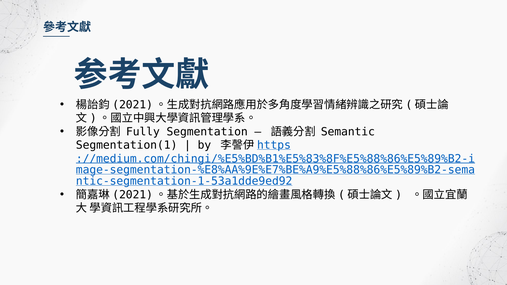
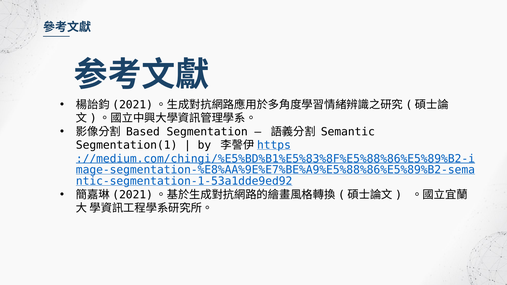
Fully: Fully -> Based
